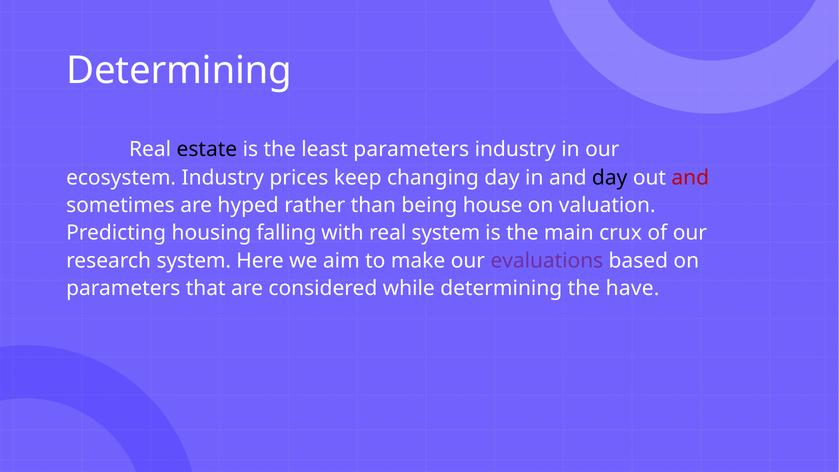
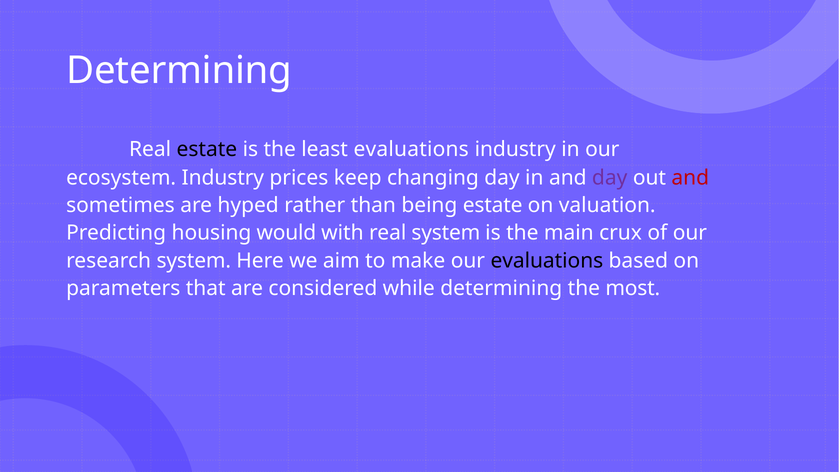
least parameters: parameters -> evaluations
day at (610, 178) colour: black -> purple
being house: house -> estate
falling: falling -> would
evaluations at (547, 261) colour: purple -> black
have: have -> most
